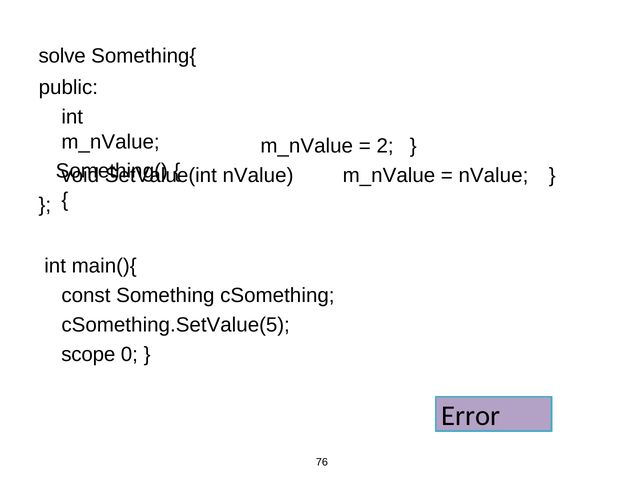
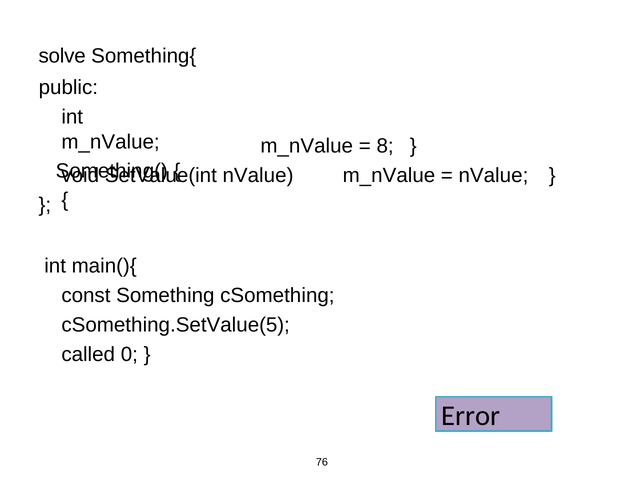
2: 2 -> 8
scope: scope -> called
